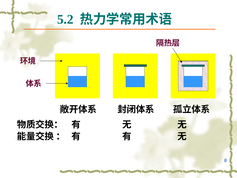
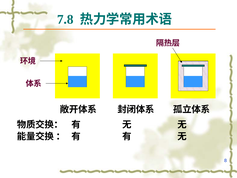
5.2: 5.2 -> 7.8
